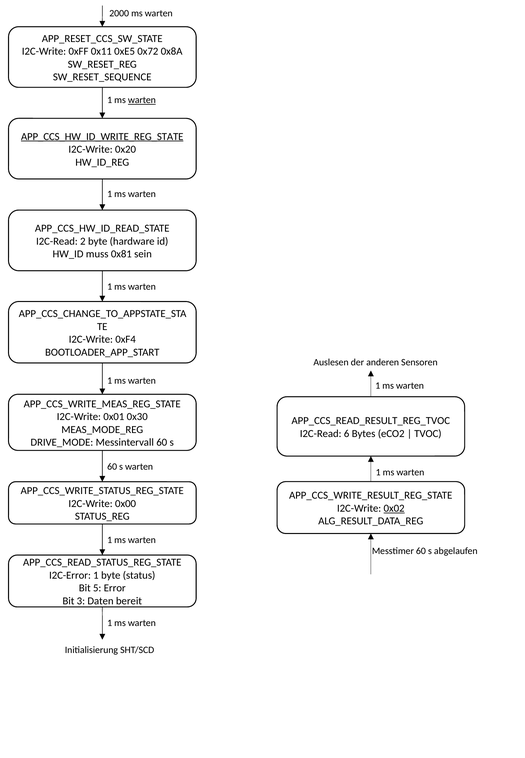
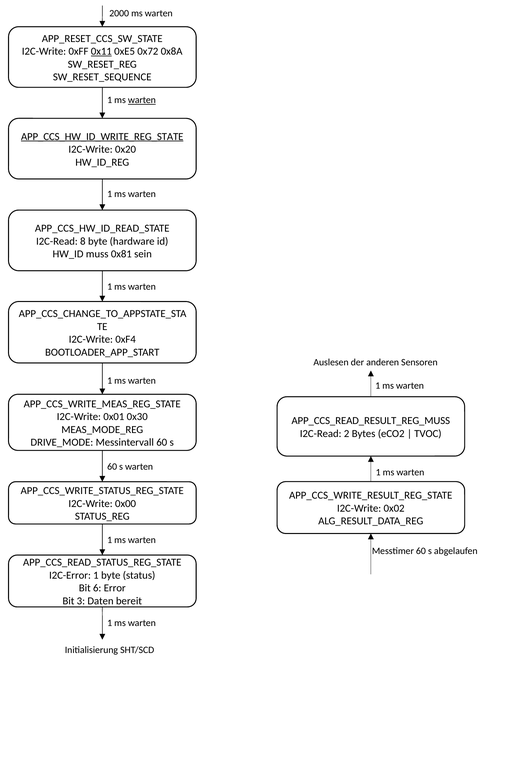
0x11 underline: none -> present
2: 2 -> 8
APP_CCS_READ_RESULT_REG_TVOC: APP_CCS_READ_RESULT_REG_TVOC -> APP_CCS_READ_RESULT_REG_MUSS
6: 6 -> 2
0x02 underline: present -> none
5: 5 -> 6
